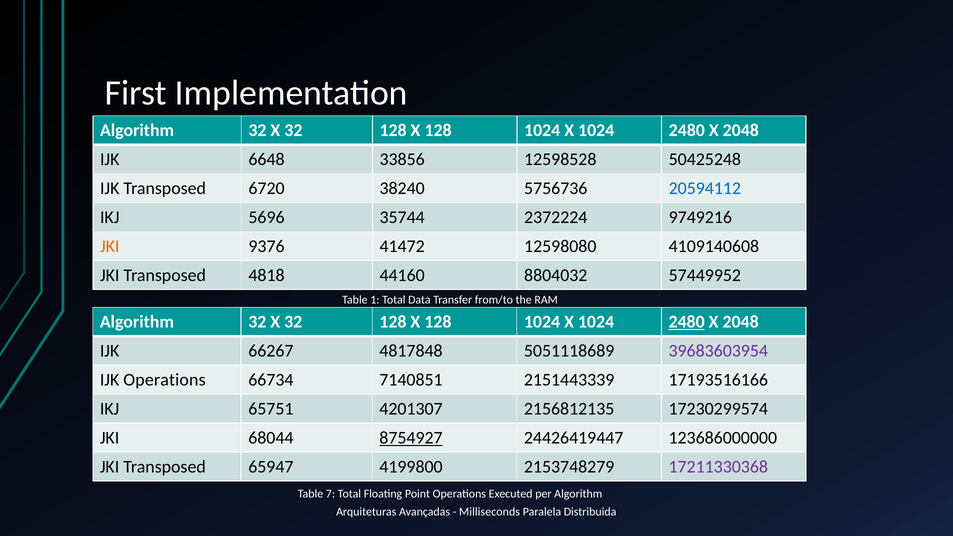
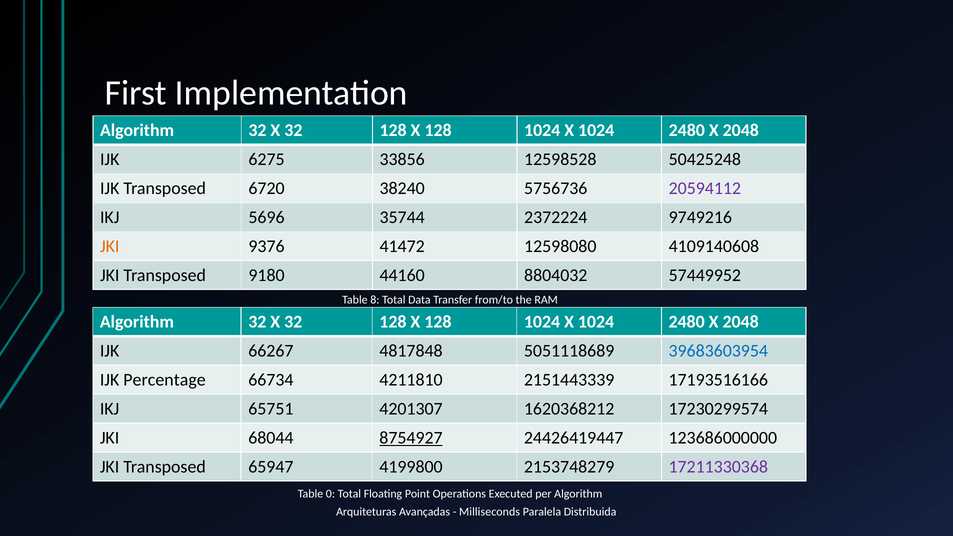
6648: 6648 -> 6275
20594112 colour: blue -> purple
4818: 4818 -> 9180
1: 1 -> 8
2480 at (687, 322) underline: present -> none
39683603954 colour: purple -> blue
IJK Operations: Operations -> Percentage
7140851: 7140851 -> 4211810
2156812135: 2156812135 -> 1620368212
7: 7 -> 0
